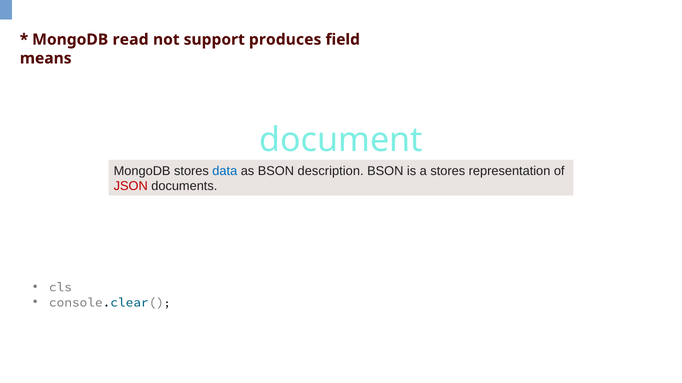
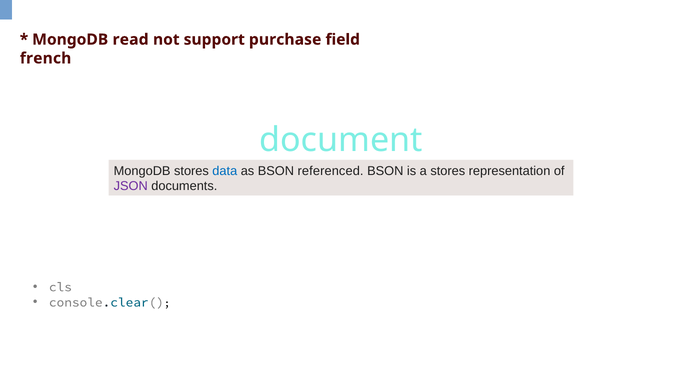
produces: produces -> purchase
means: means -> french
description: description -> referenced
JSON colour: red -> purple
